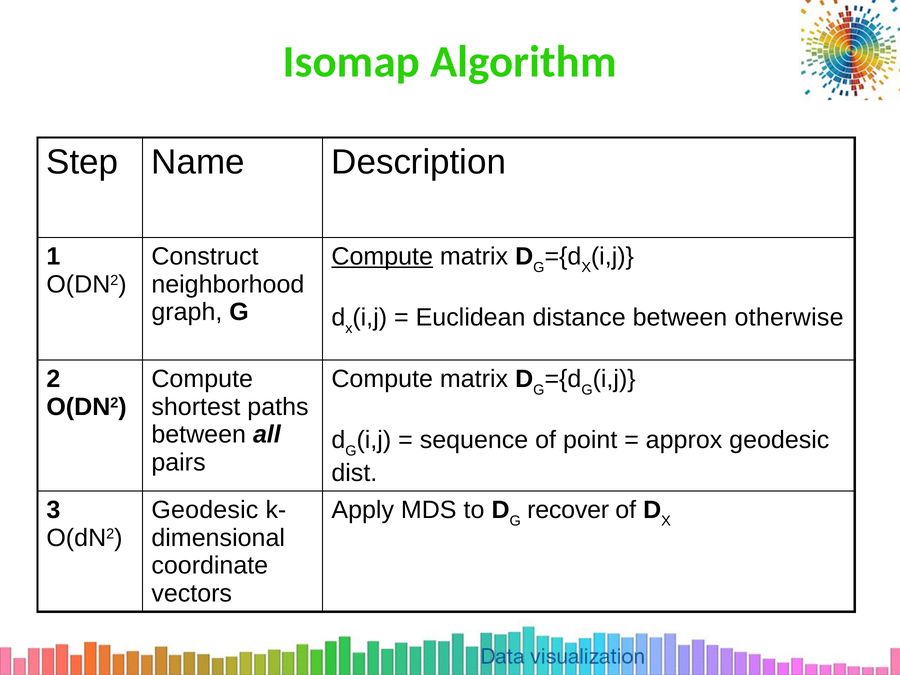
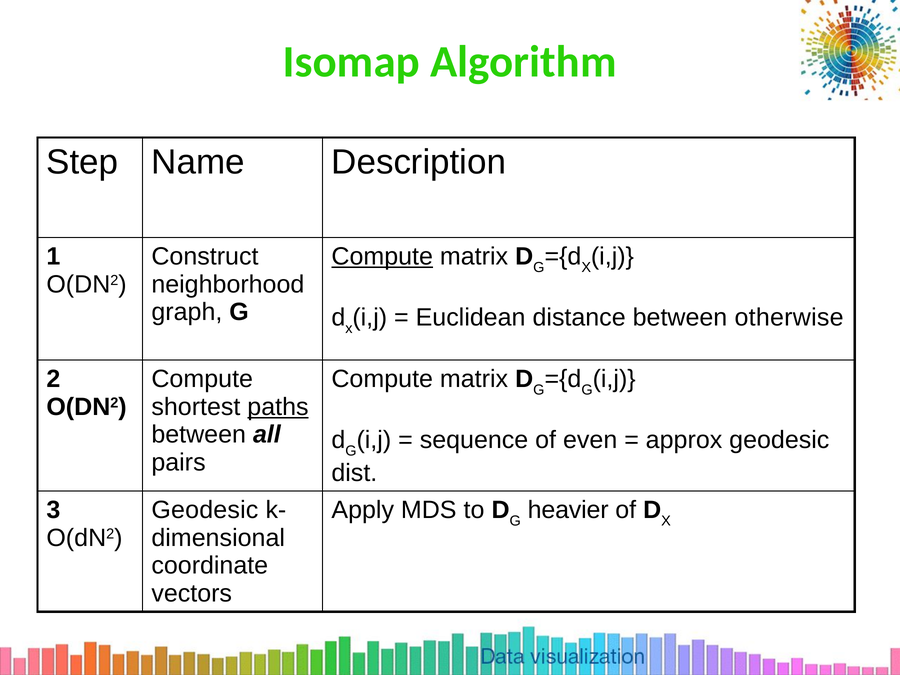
paths underline: none -> present
point: point -> even
recover: recover -> heavier
